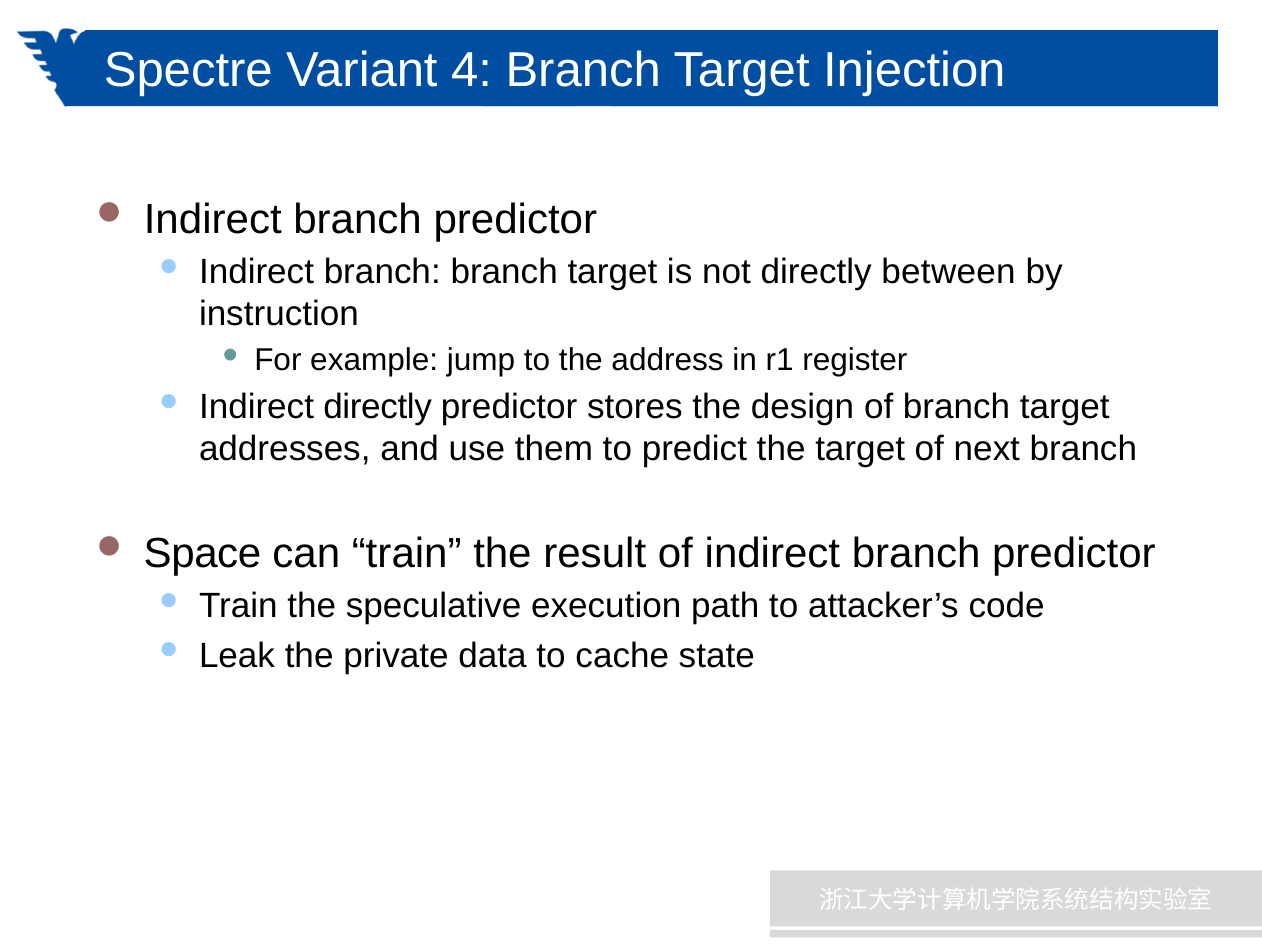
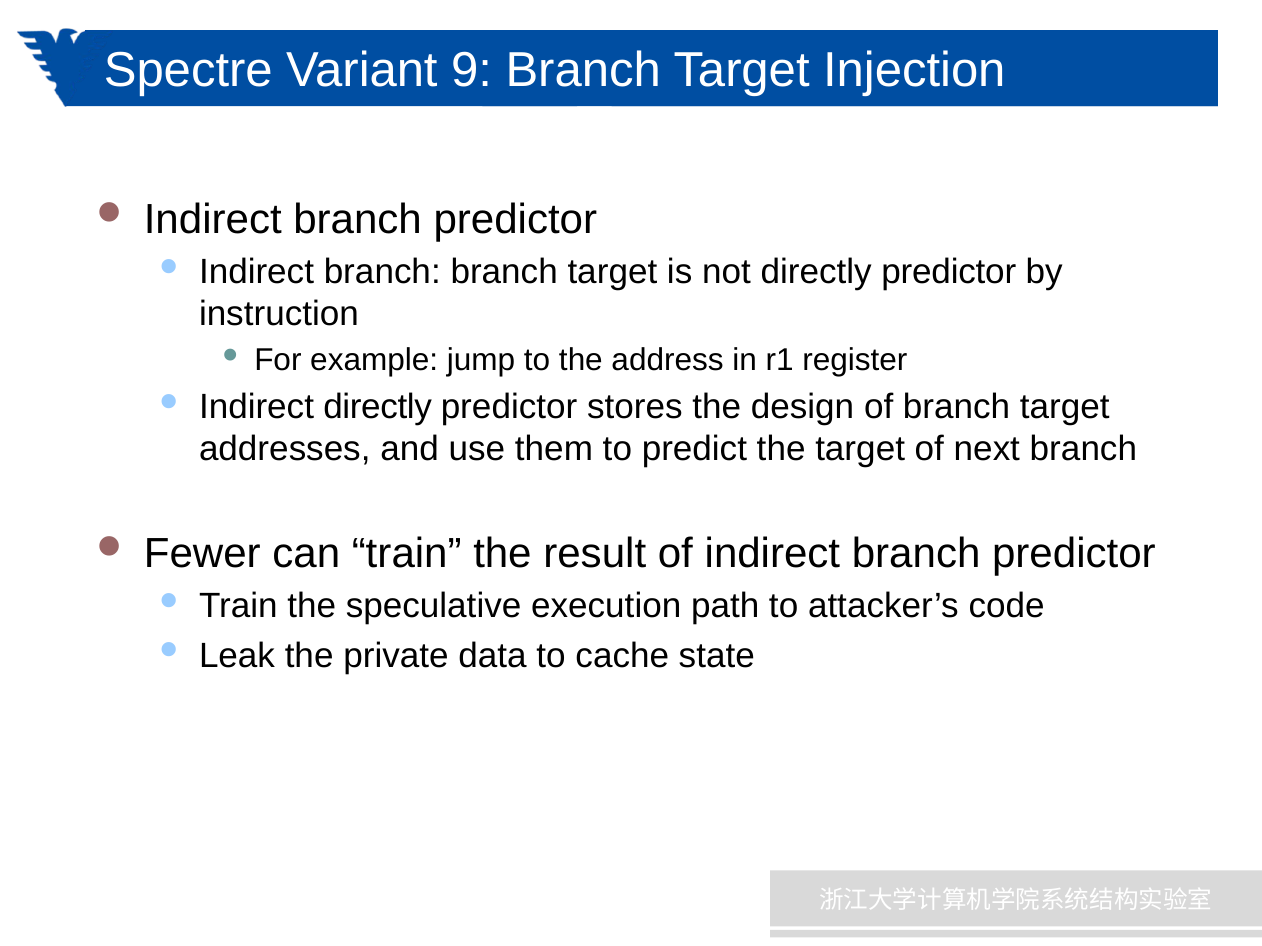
4: 4 -> 9
not directly between: between -> predictor
Space: Space -> Fewer
